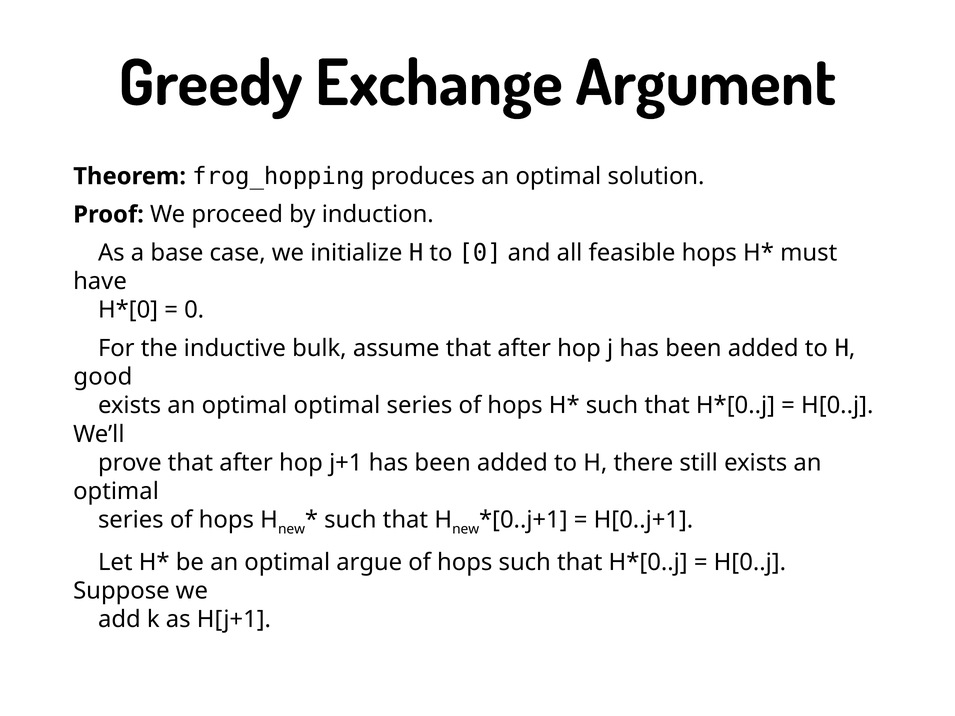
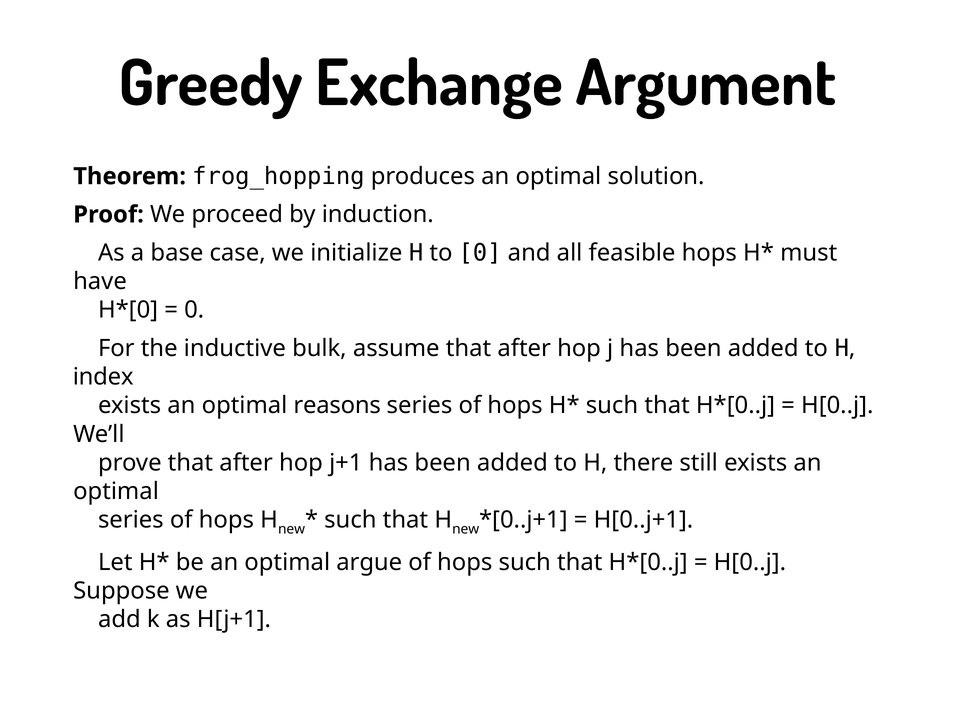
good: good -> index
optimal optimal: optimal -> reasons
